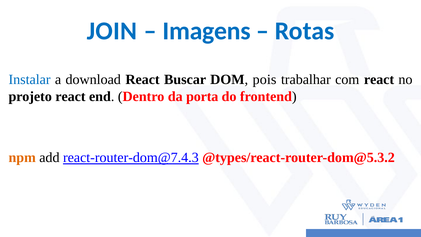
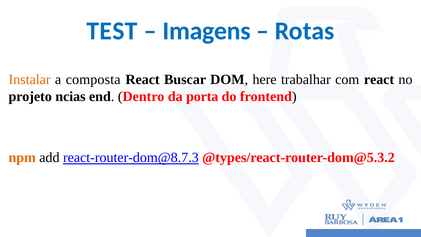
JOIN: JOIN -> TEST
Instalar colour: blue -> orange
download: download -> composta
pois: pois -> here
projeto react: react -> ncias
react-router-dom@7.4.3: react-router-dom@7.4.3 -> react-router-dom@8.7.3
